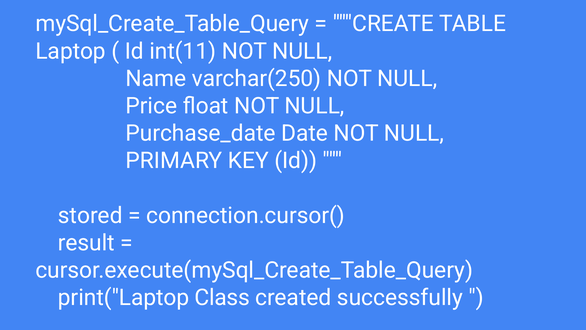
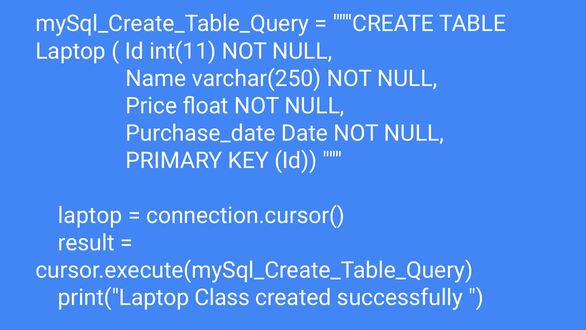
stored at (90, 215): stored -> laptop
